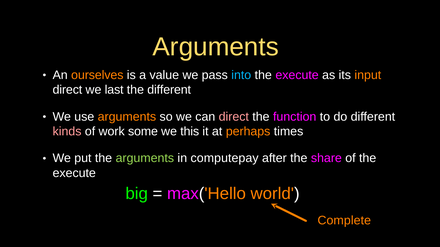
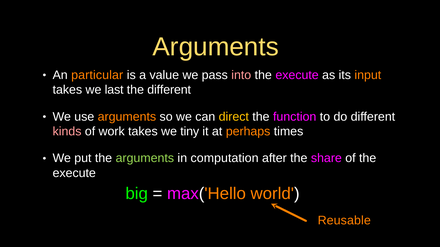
ourselves: ourselves -> particular
into colour: light blue -> pink
direct at (67, 90): direct -> takes
direct at (234, 117) colour: pink -> yellow
work some: some -> takes
this: this -> tiny
computepay: computepay -> computation
Complete: Complete -> Reusable
